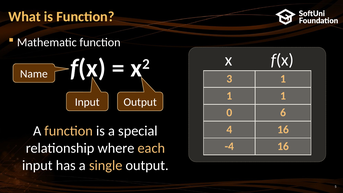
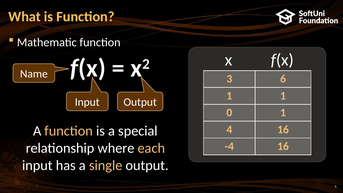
3 1: 1 -> 6
0 6: 6 -> 1
